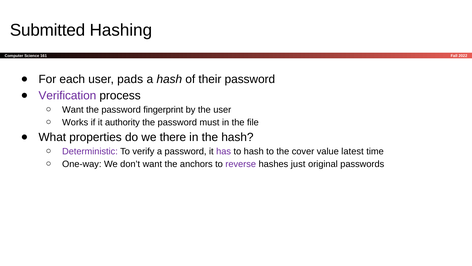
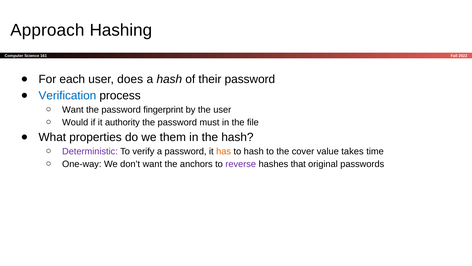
Submitted: Submitted -> Approach
pads: pads -> does
Verification colour: purple -> blue
Works: Works -> Would
there: there -> them
has colour: purple -> orange
latest: latest -> takes
just: just -> that
